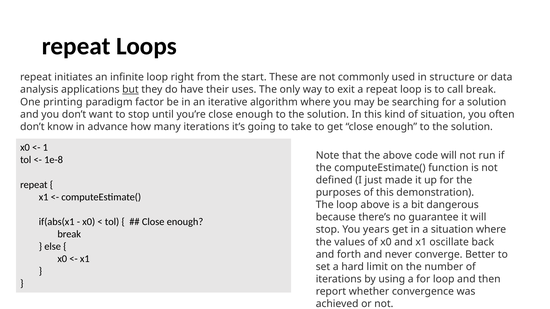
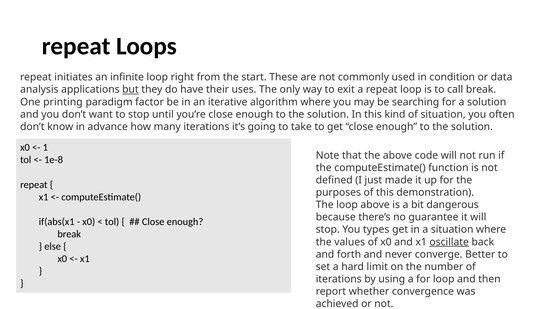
structure: structure -> condition
years: years -> types
oscillate underline: none -> present
